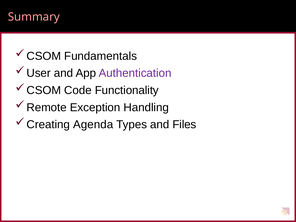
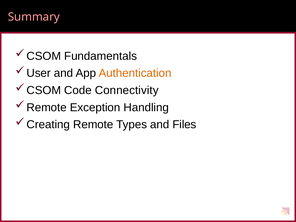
Authentication colour: purple -> orange
Functionality: Functionality -> Connectivity
Agenda: Agenda -> Remote
